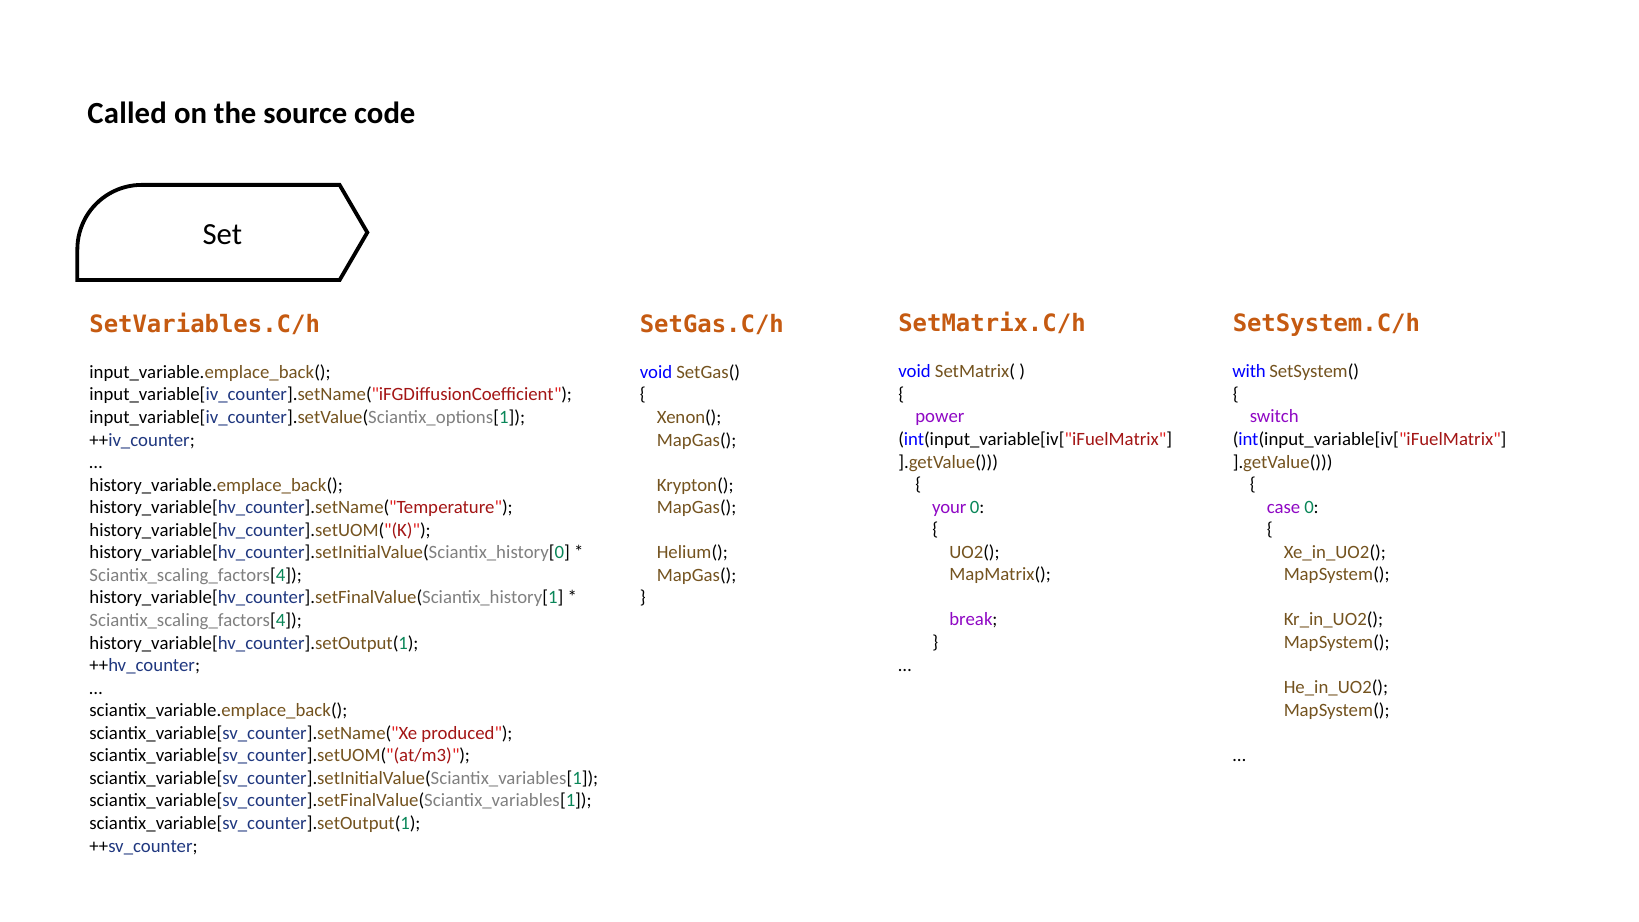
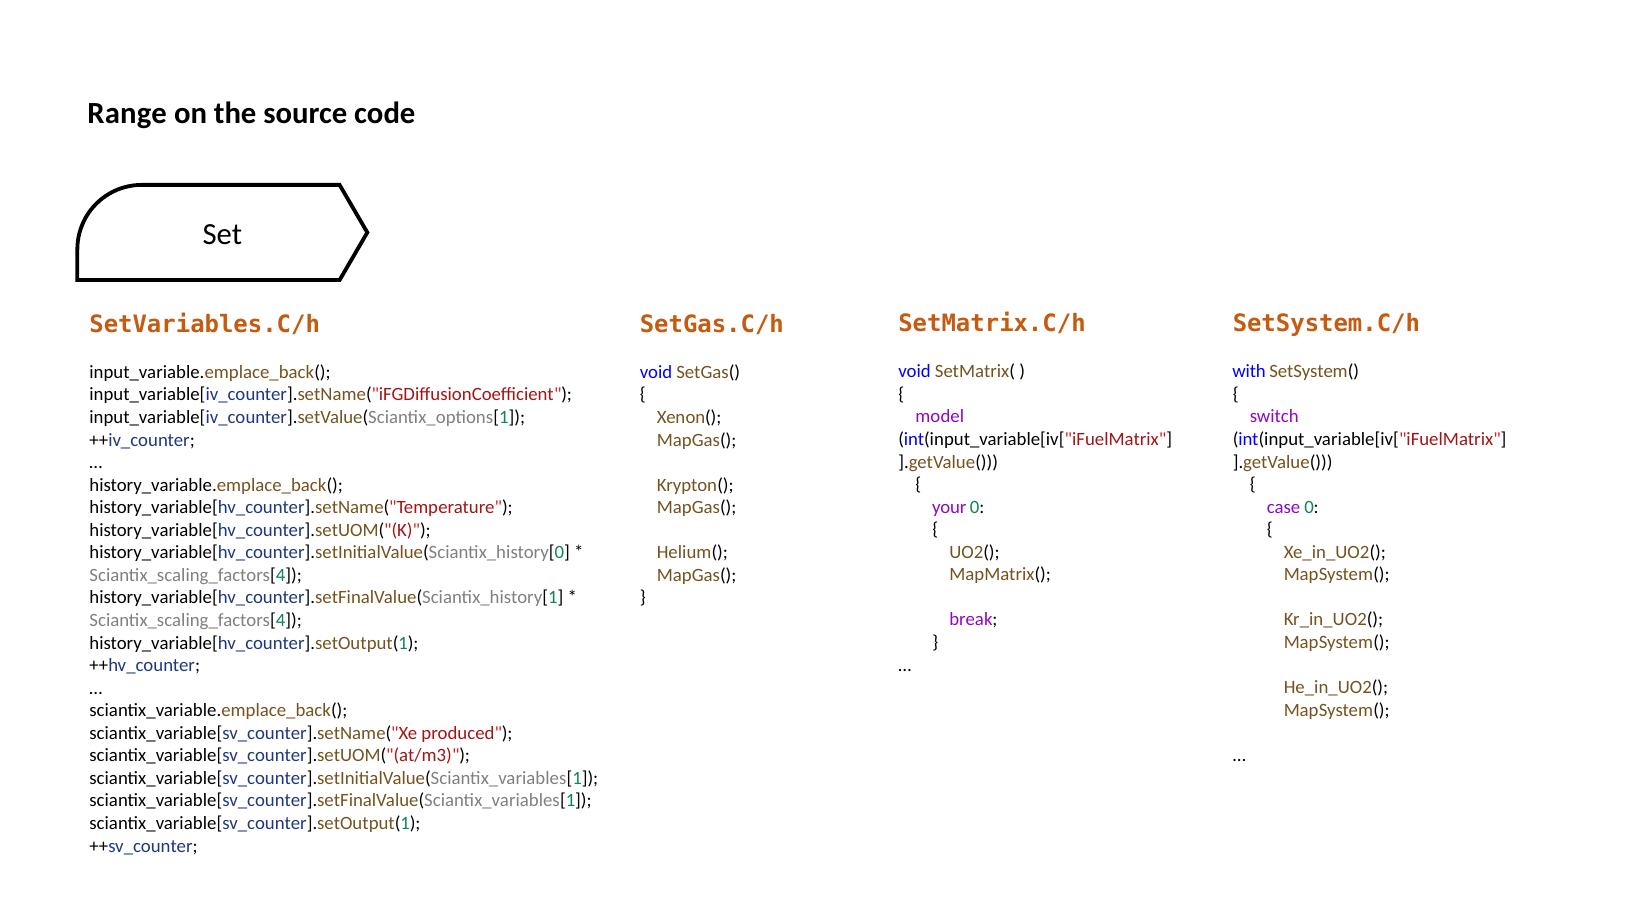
Called: Called -> Range
power: power -> model
